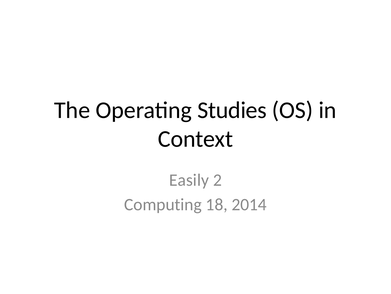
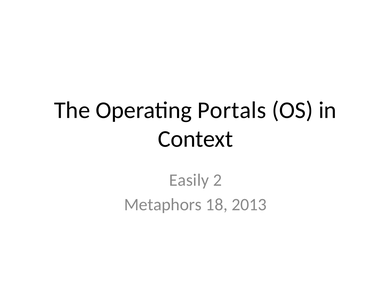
Studies: Studies -> Portals
Computing: Computing -> Metaphors
2014: 2014 -> 2013
